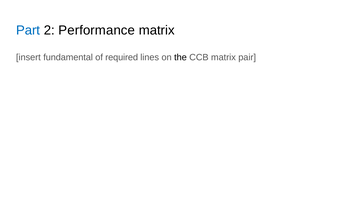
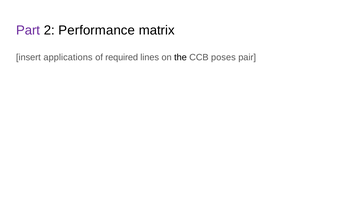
Part colour: blue -> purple
fundamental: fundamental -> applications
CCB matrix: matrix -> poses
